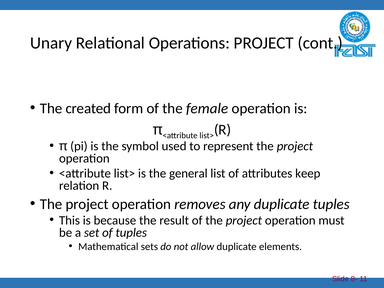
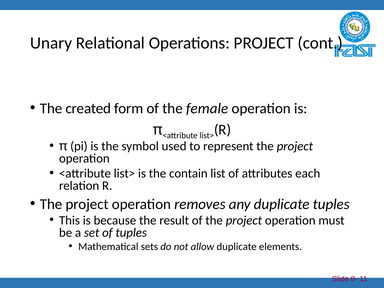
general: general -> contain
keep: keep -> each
